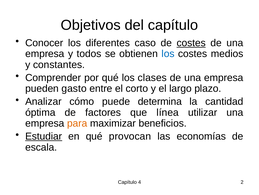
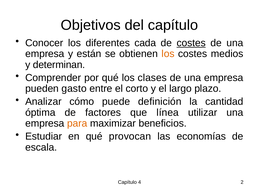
caso: caso -> cada
todos: todos -> están
los at (168, 54) colour: blue -> orange
constantes: constantes -> determinan
determina: determina -> definición
Estudiar underline: present -> none
